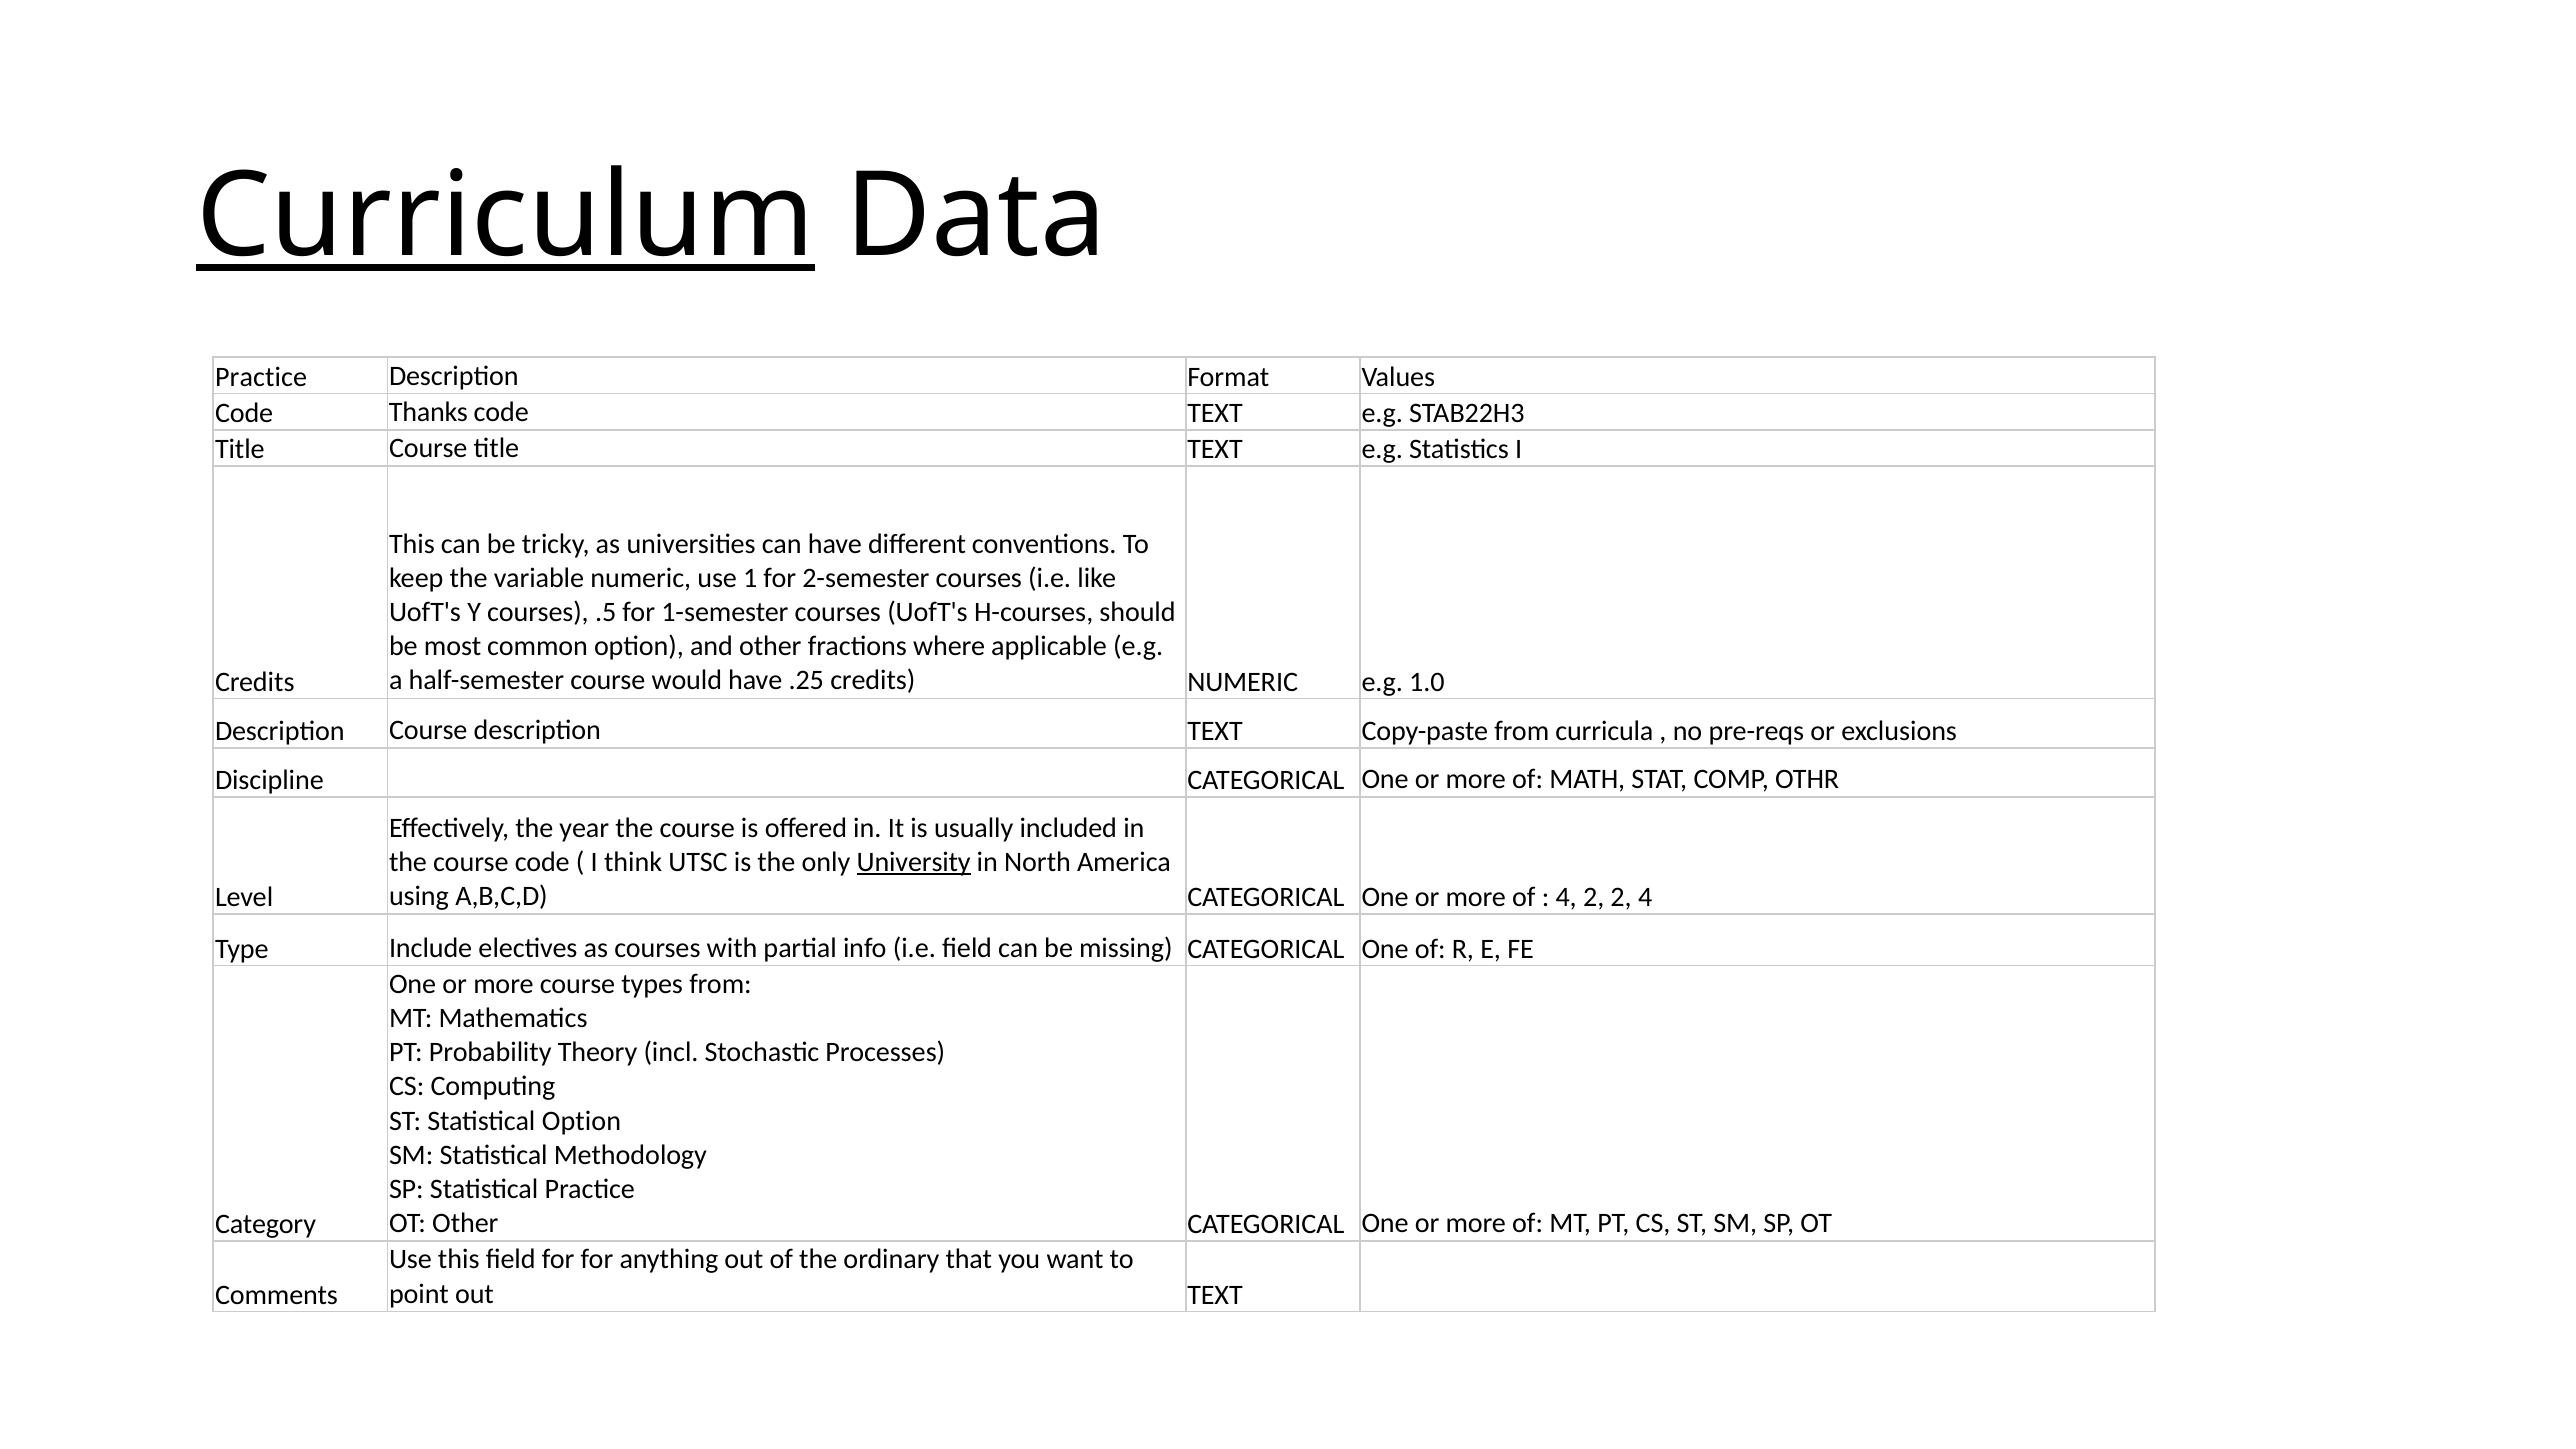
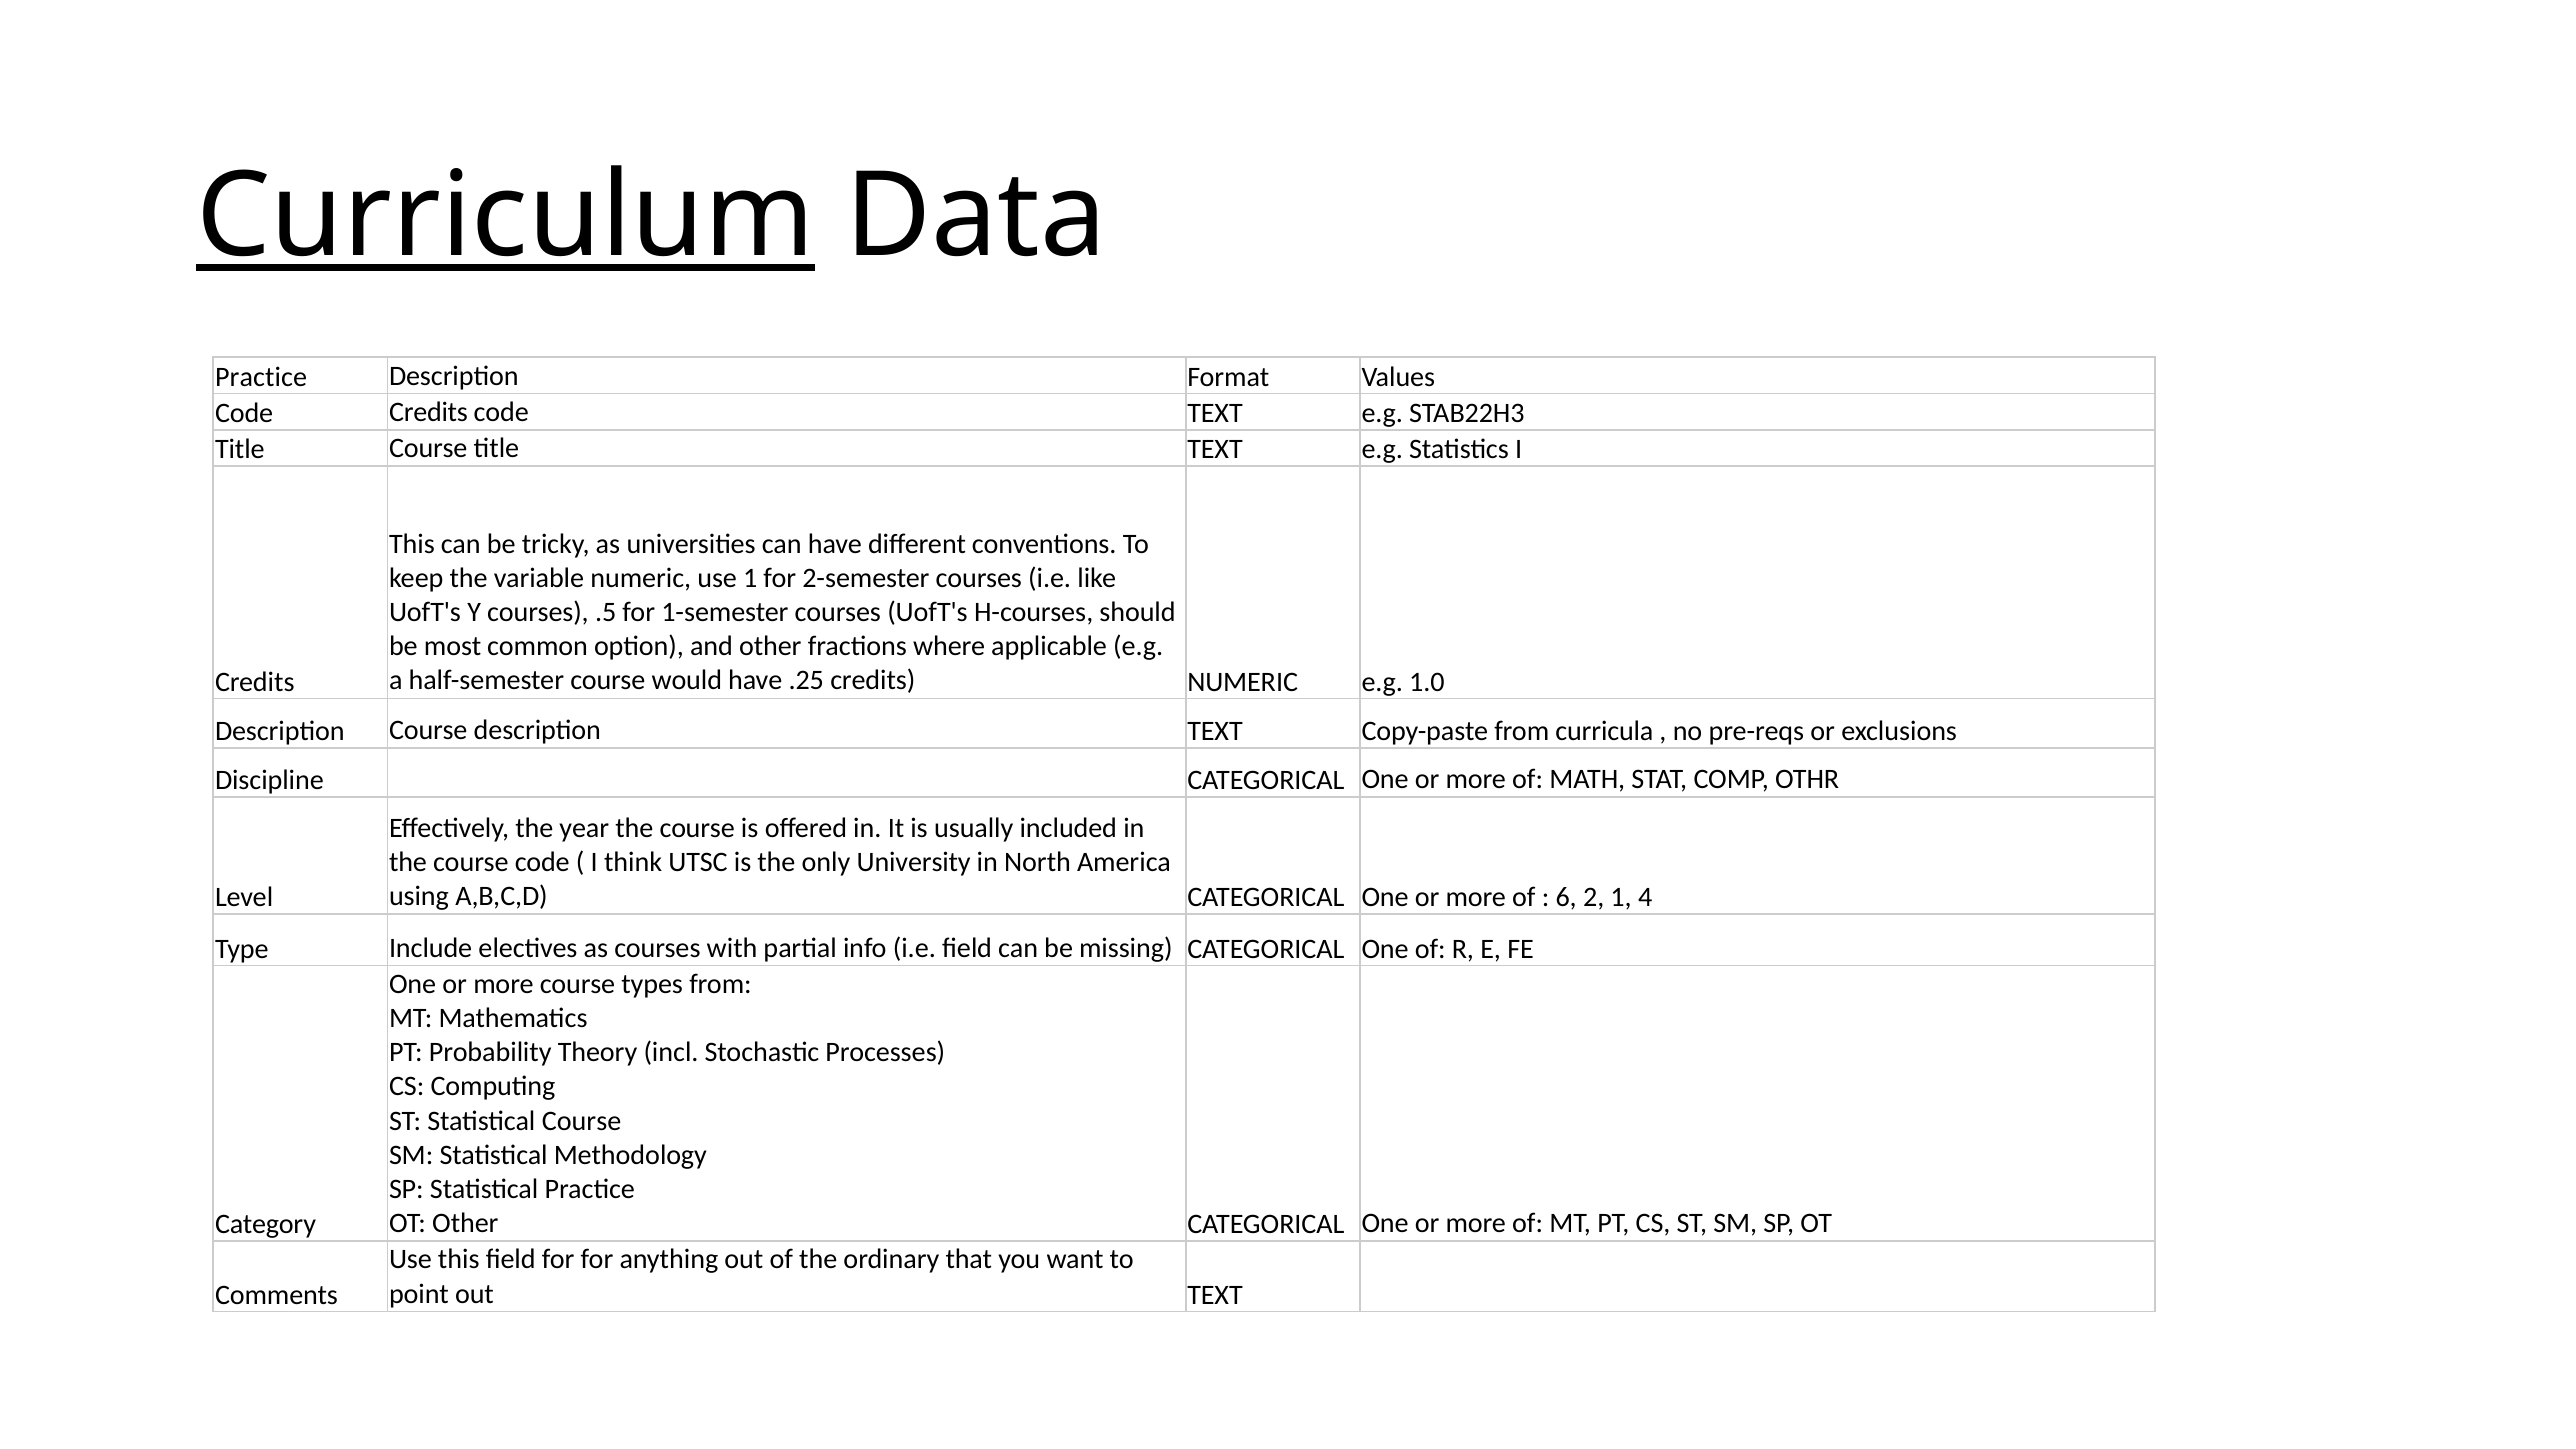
Code Thanks: Thanks -> Credits
University underline: present -> none
4 at (1566, 897): 4 -> 6
2 2: 2 -> 1
Statistical Option: Option -> Course
